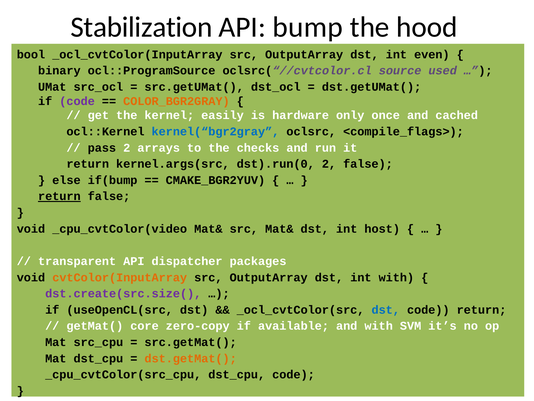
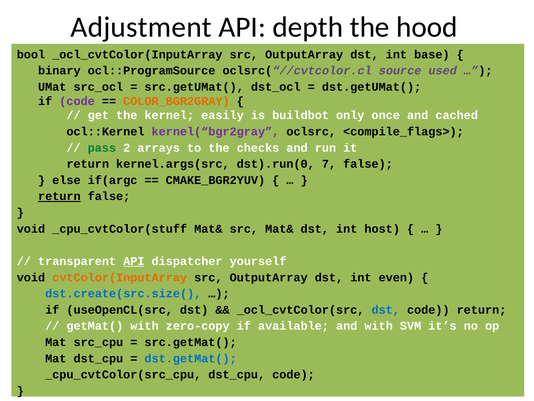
Stabilization: Stabilization -> Adjustment
bump: bump -> depth
even: even -> base
hardware: hardware -> buildbot
kernel(“bgr2gray colour: blue -> purple
pass colour: black -> green
dst).run(0 2: 2 -> 7
if(bump: if(bump -> if(argc
_cpu_cvtColor(video: _cpu_cvtColor(video -> _cpu_cvtColor(stuff
API at (134, 261) underline: none -> present
packages: packages -> yourself
int with: with -> even
dst.create(src.size( colour: purple -> blue
getMat( core: core -> with
dst.getMat( colour: orange -> blue
